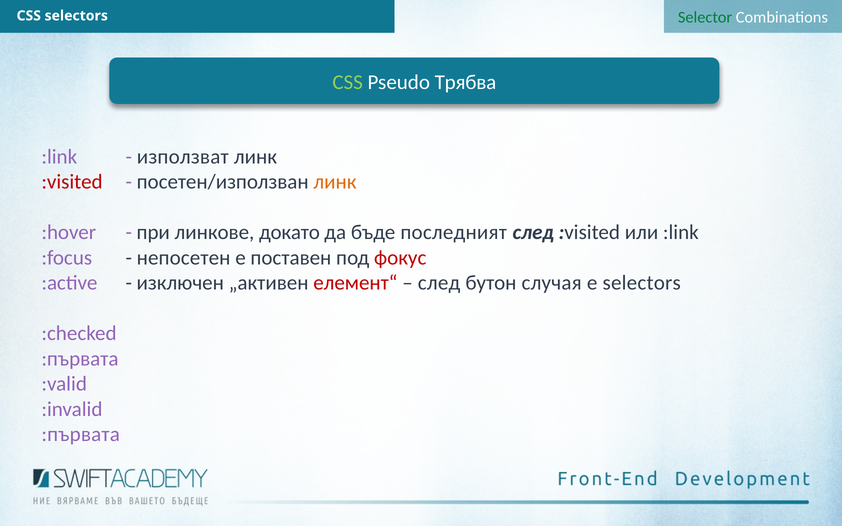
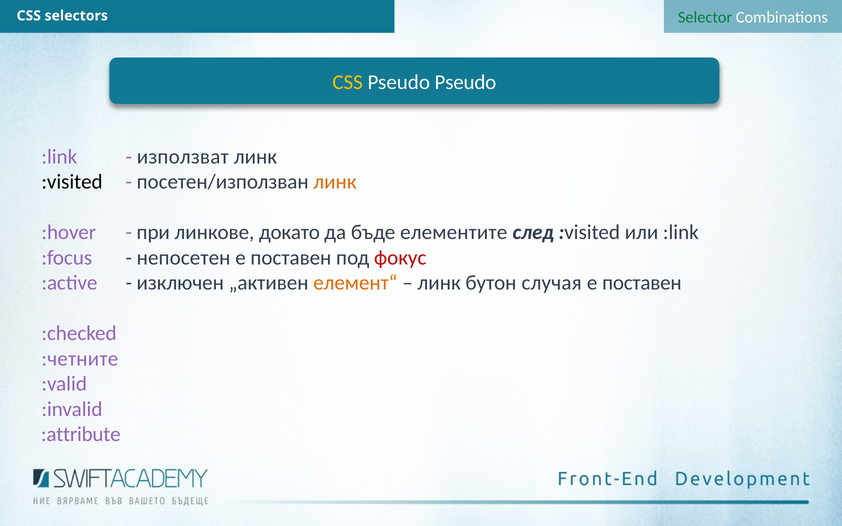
CSS at (348, 82) colour: light green -> yellow
Pseudo Трябва: Трябва -> Pseudo
:visited at (72, 182) colour: red -> black
последният: последният -> елементите
елемент“ colour: red -> orange
след at (439, 283): след -> линк
selectors at (642, 283): selectors -> поставен
:първата at (80, 359): :първата -> :четните
:първата at (81, 435): :първата -> :attribute
